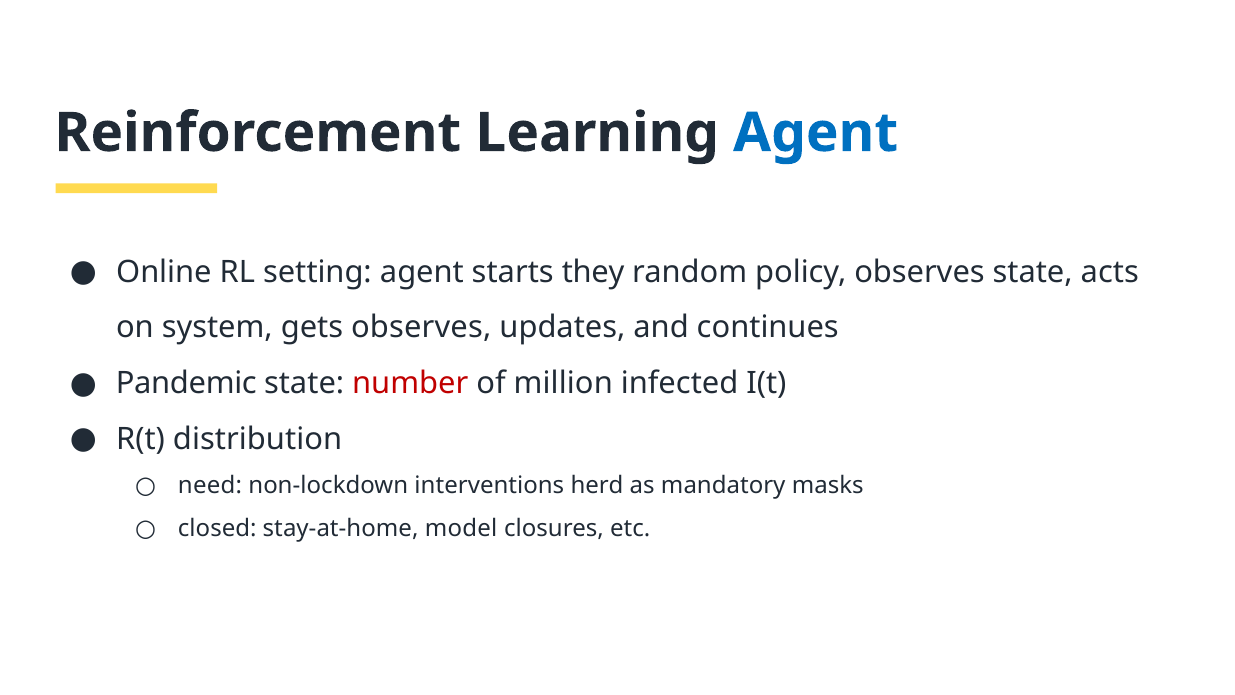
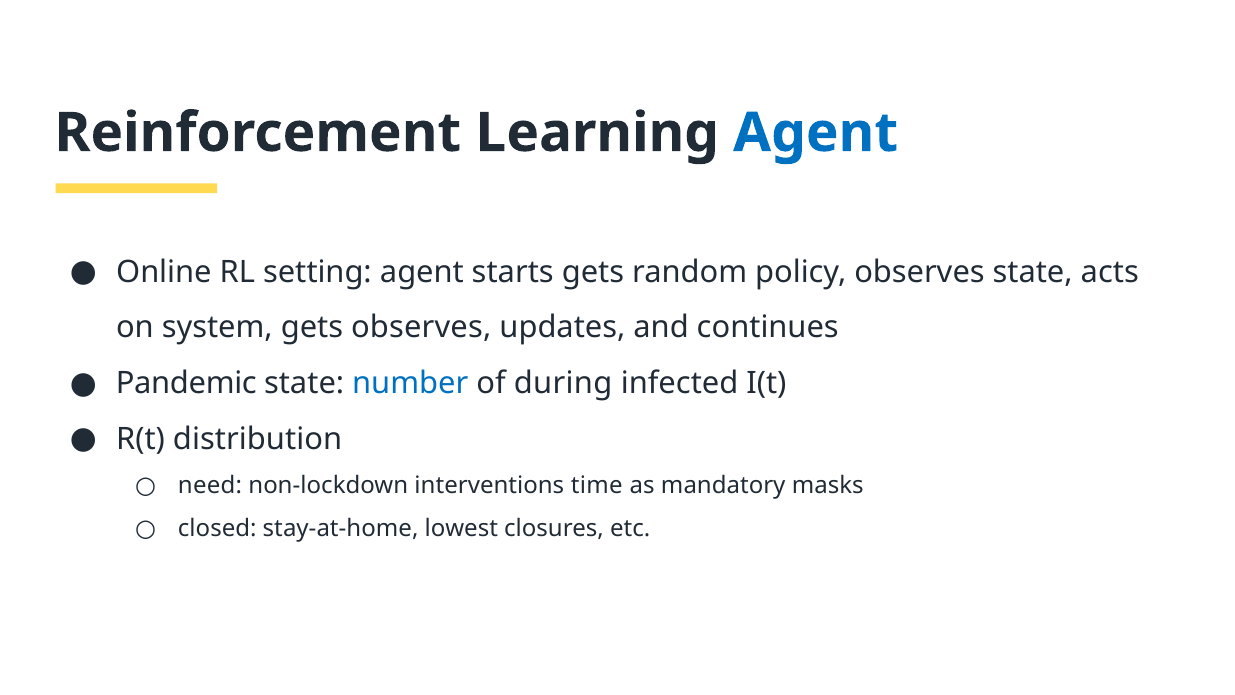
starts they: they -> gets
number colour: red -> blue
million: million -> during
herd: herd -> time
model: model -> lowest
